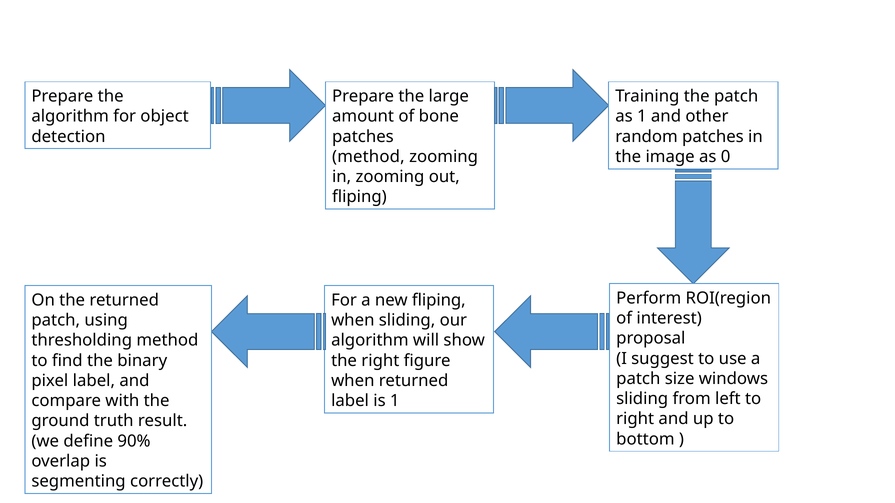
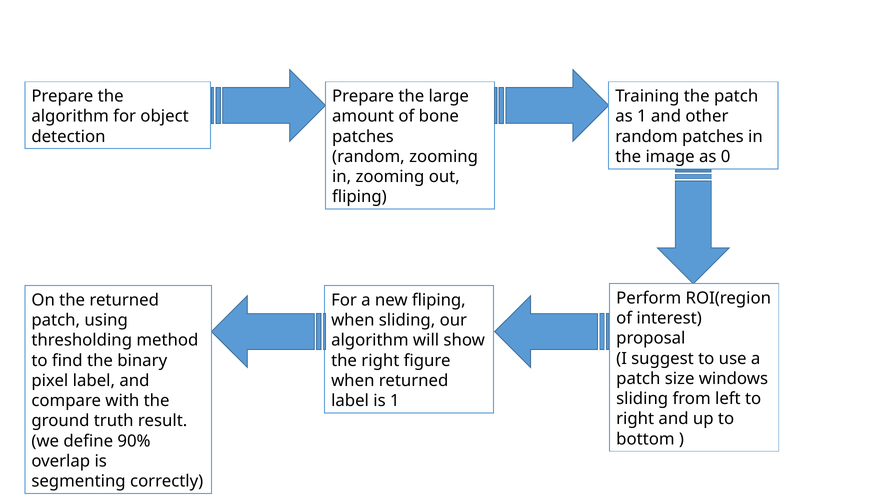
method at (368, 157): method -> random
